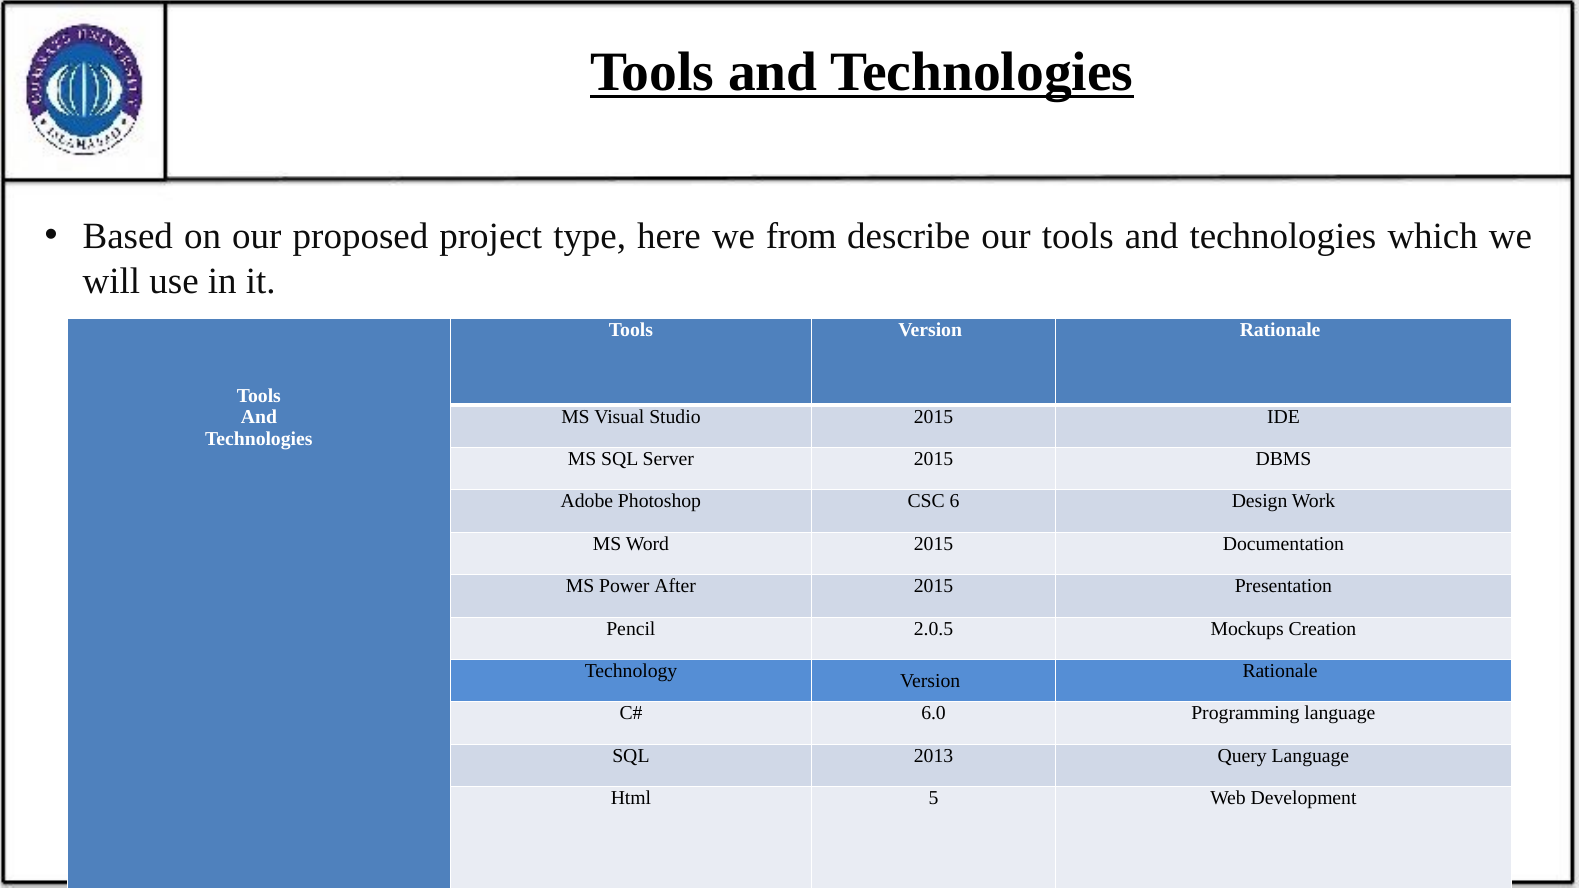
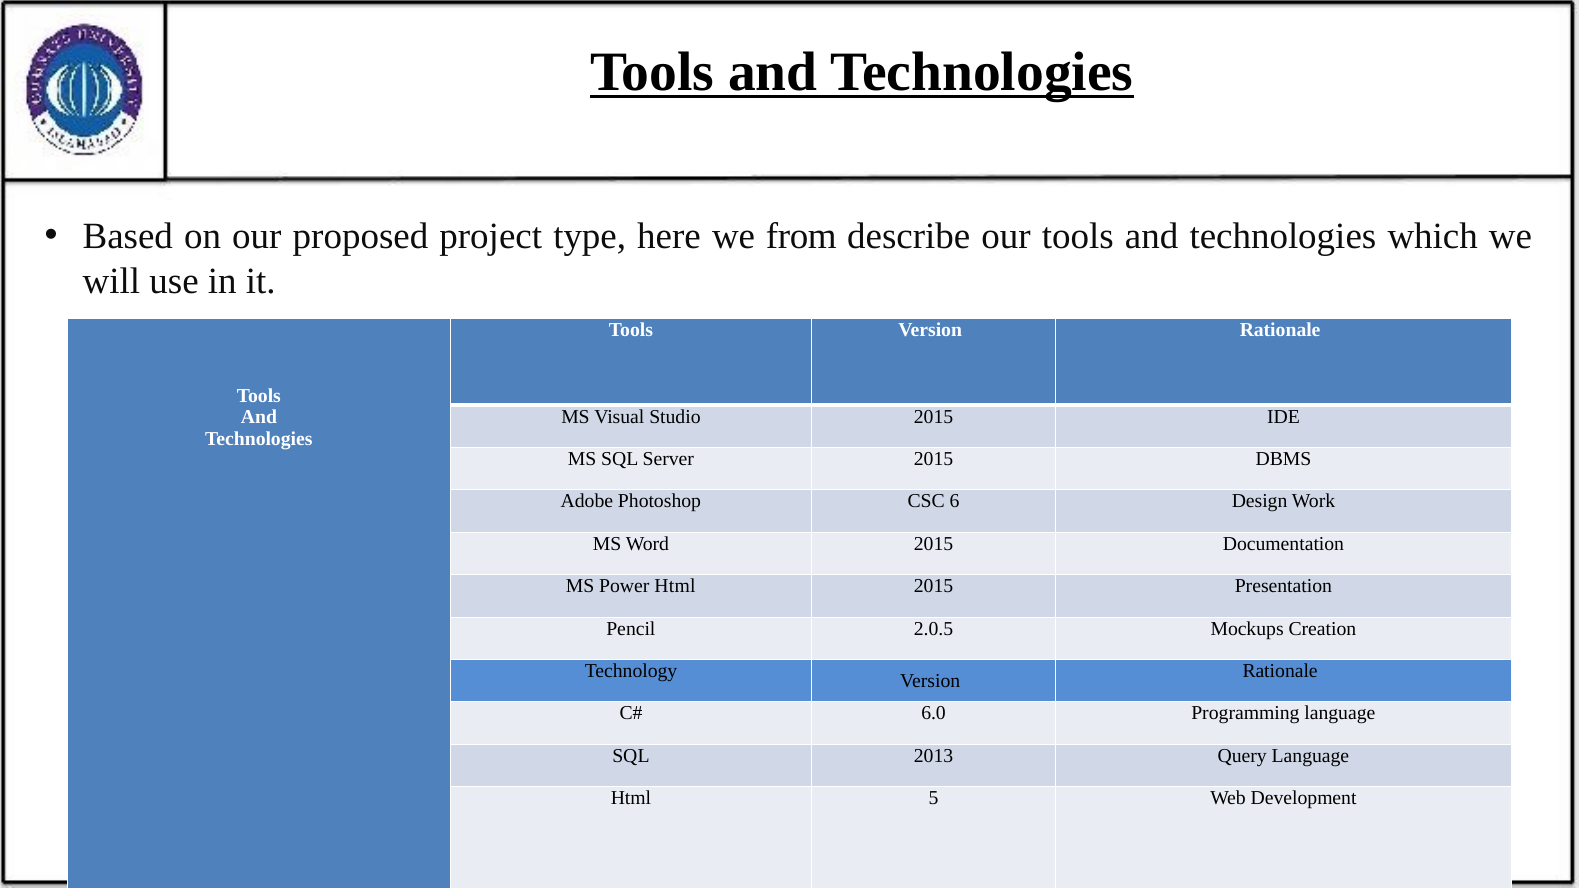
Power After: After -> Html
